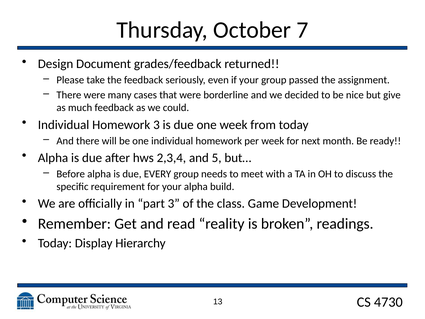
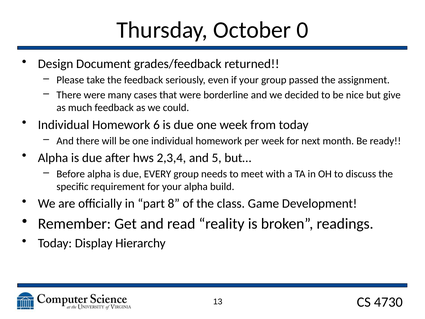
7: 7 -> 0
Homework 3: 3 -> 6
part 3: 3 -> 8
